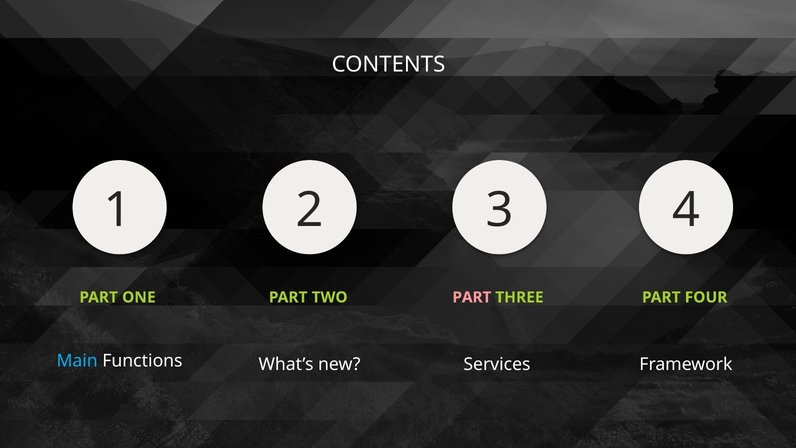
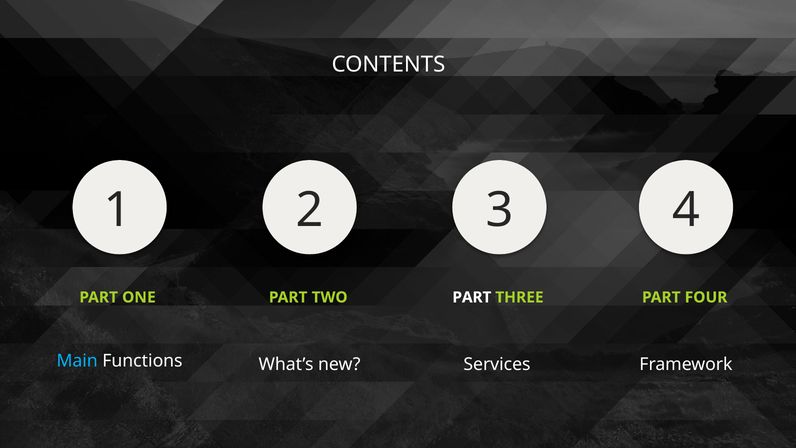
PART at (472, 297) colour: pink -> white
